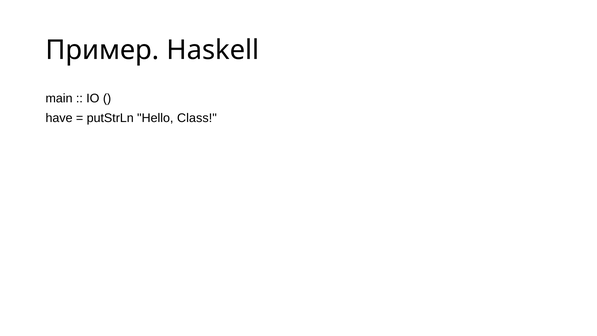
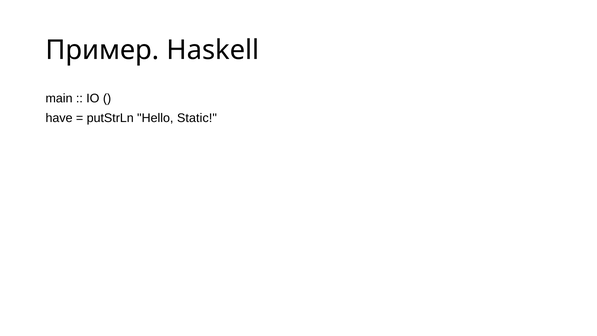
Class: Class -> Static
